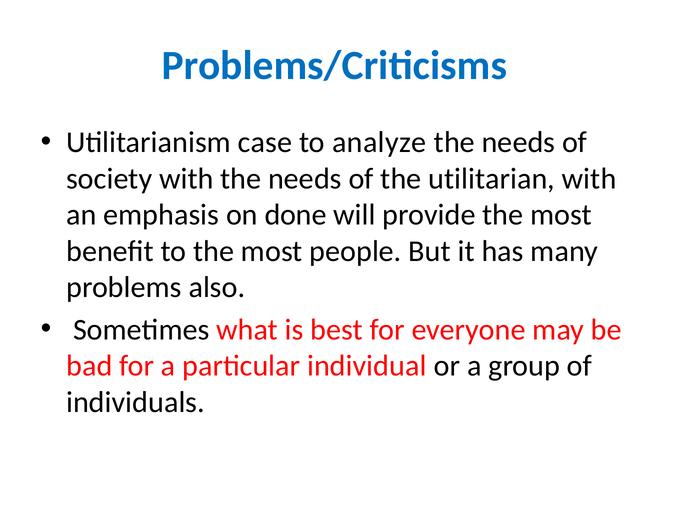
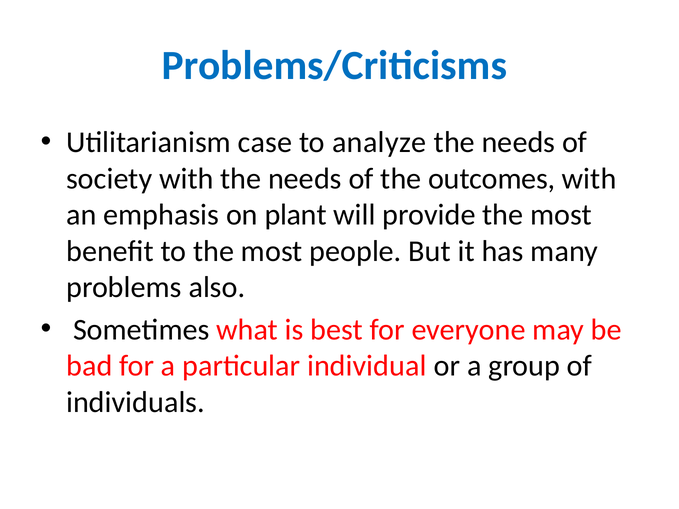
utilitarian: utilitarian -> outcomes
done: done -> plant
